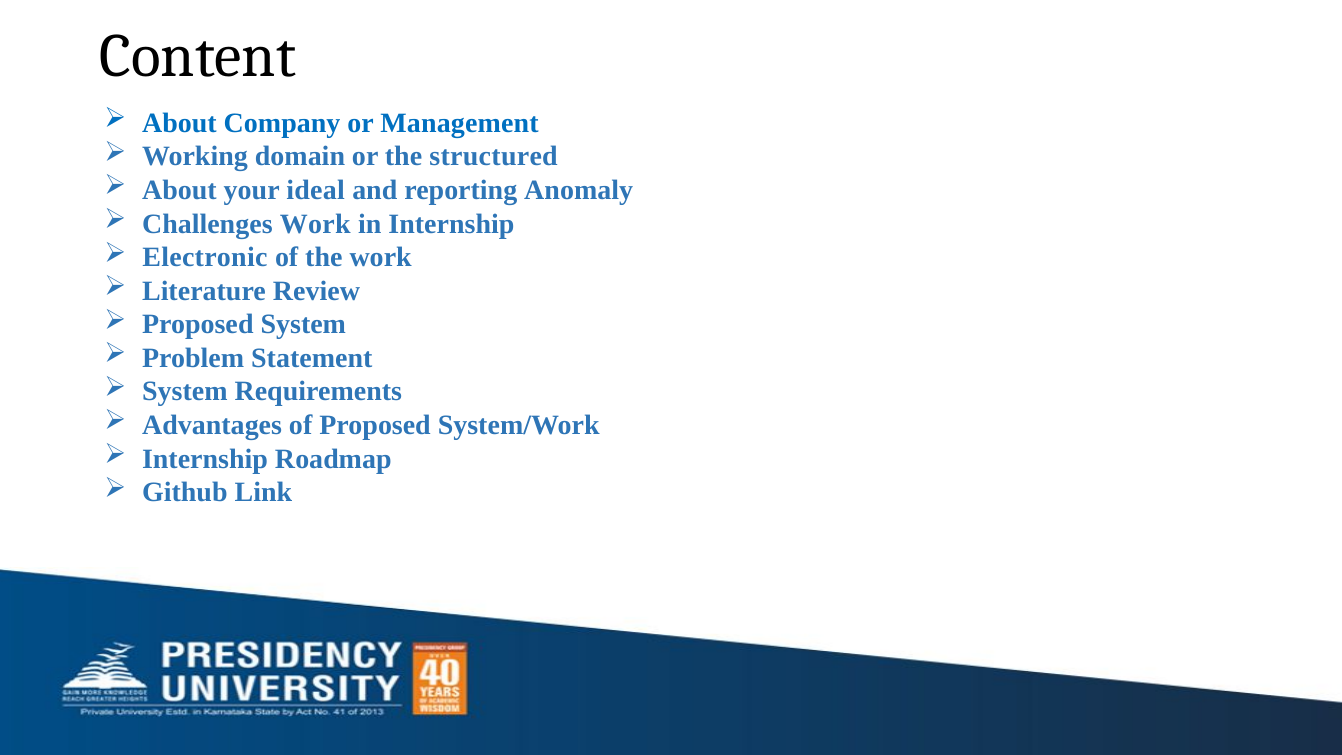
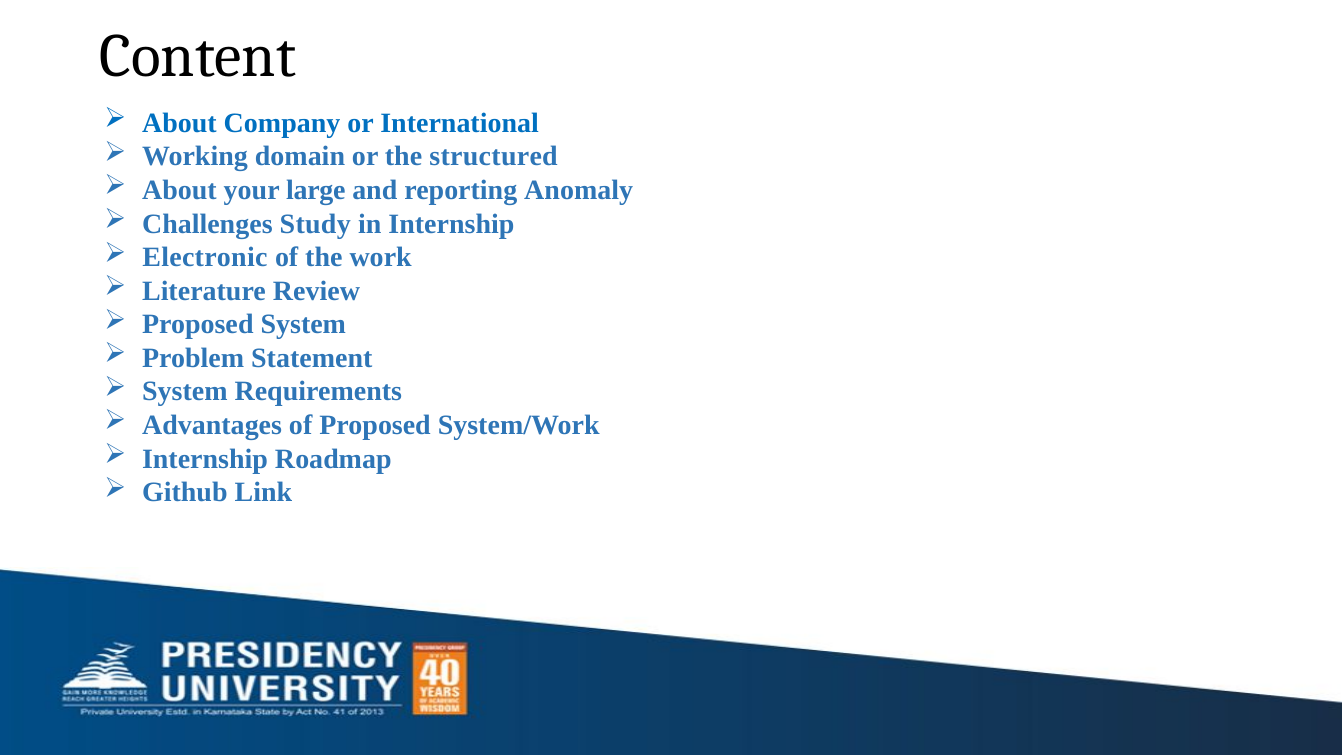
Management: Management -> International
ideal: ideal -> large
Challenges Work: Work -> Study
